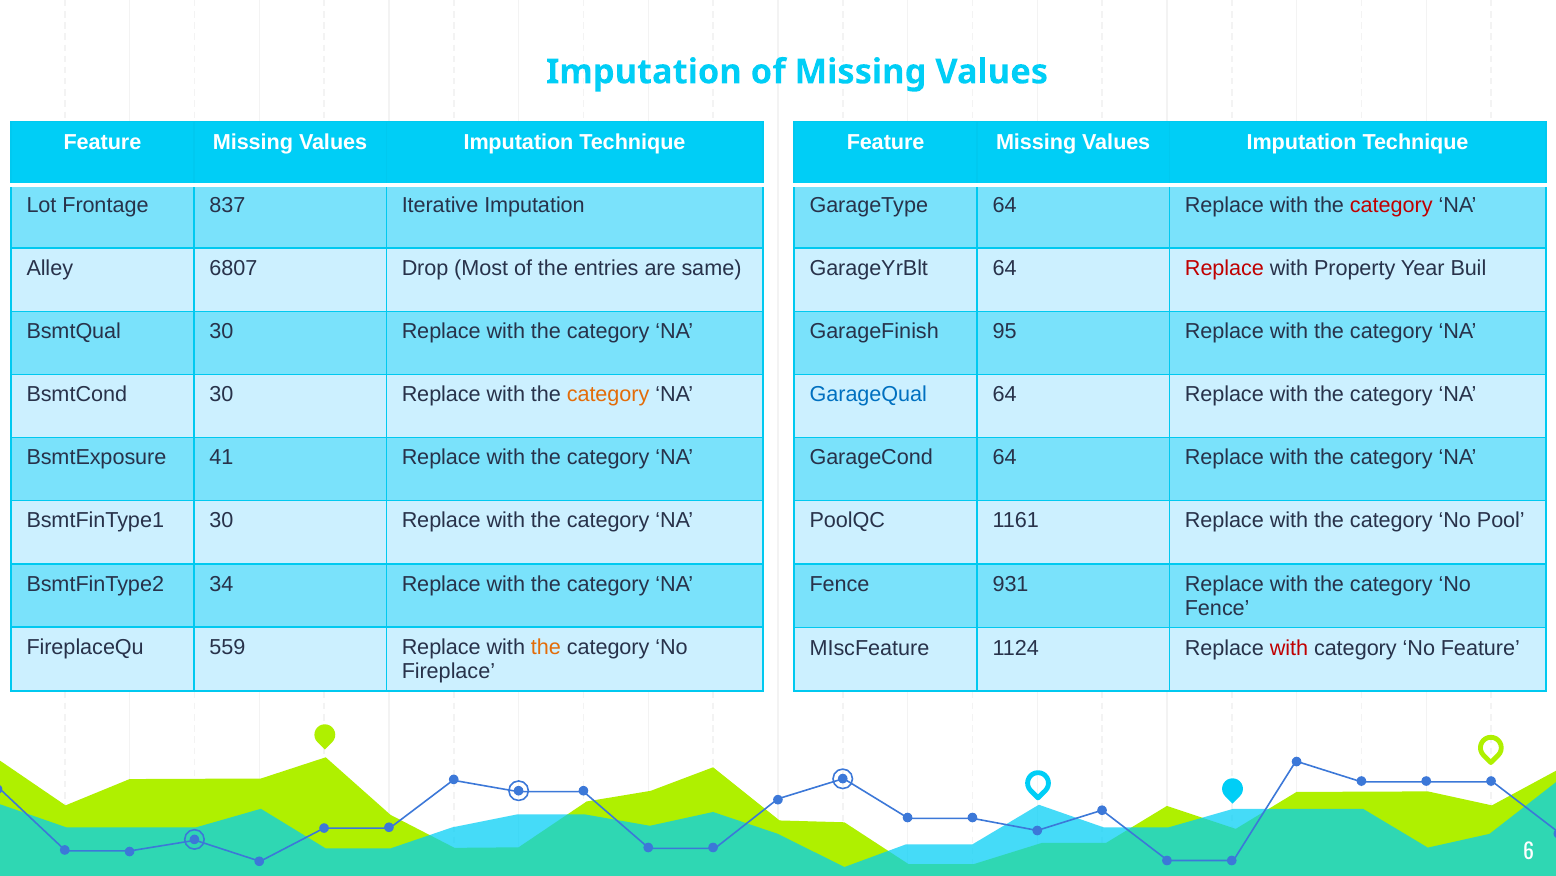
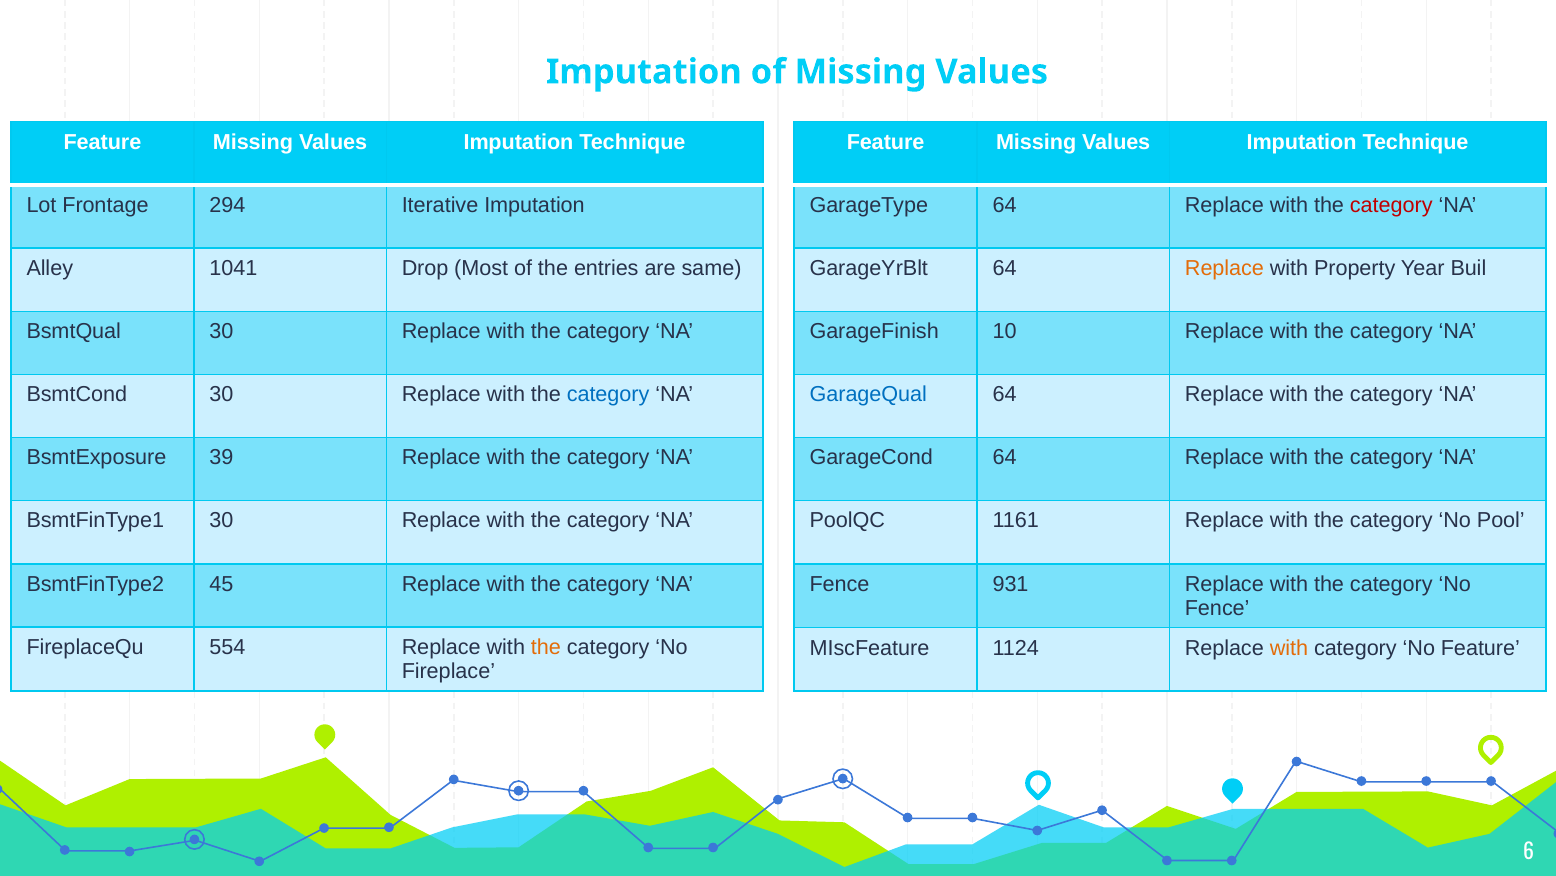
837: 837 -> 294
6807: 6807 -> 1041
Replace at (1224, 268) colour: red -> orange
95: 95 -> 10
category at (608, 394) colour: orange -> blue
41: 41 -> 39
34: 34 -> 45
559: 559 -> 554
with at (1289, 647) colour: red -> orange
